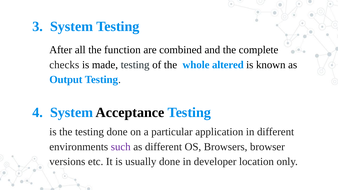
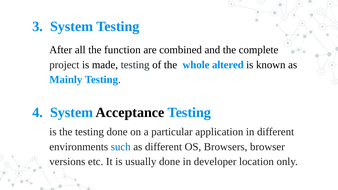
checks: checks -> project
Output: Output -> Mainly
such colour: purple -> blue
